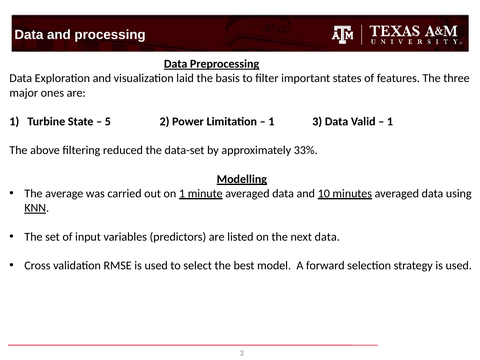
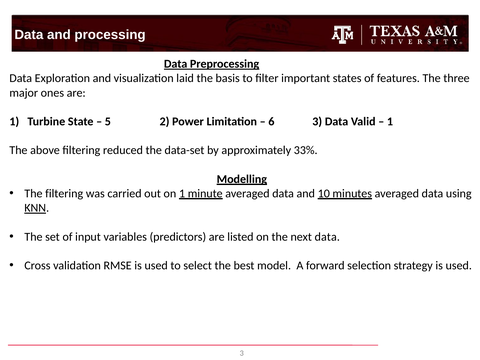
1 at (271, 122): 1 -> 6
The average: average -> filtering
